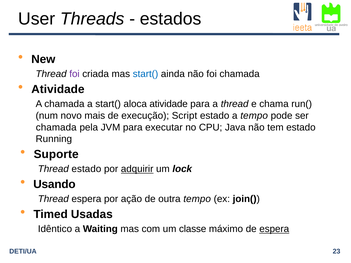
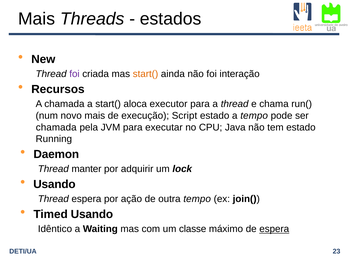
User at (37, 19): User -> Mais
start( at (145, 74) colour: blue -> orange
foi chamada: chamada -> interação
Atividade at (58, 89): Atividade -> Recursos
aloca atividade: atividade -> executor
Suporte: Suporte -> Daemon
Thread estado: estado -> manter
adquirir underline: present -> none
Timed Usadas: Usadas -> Usando
